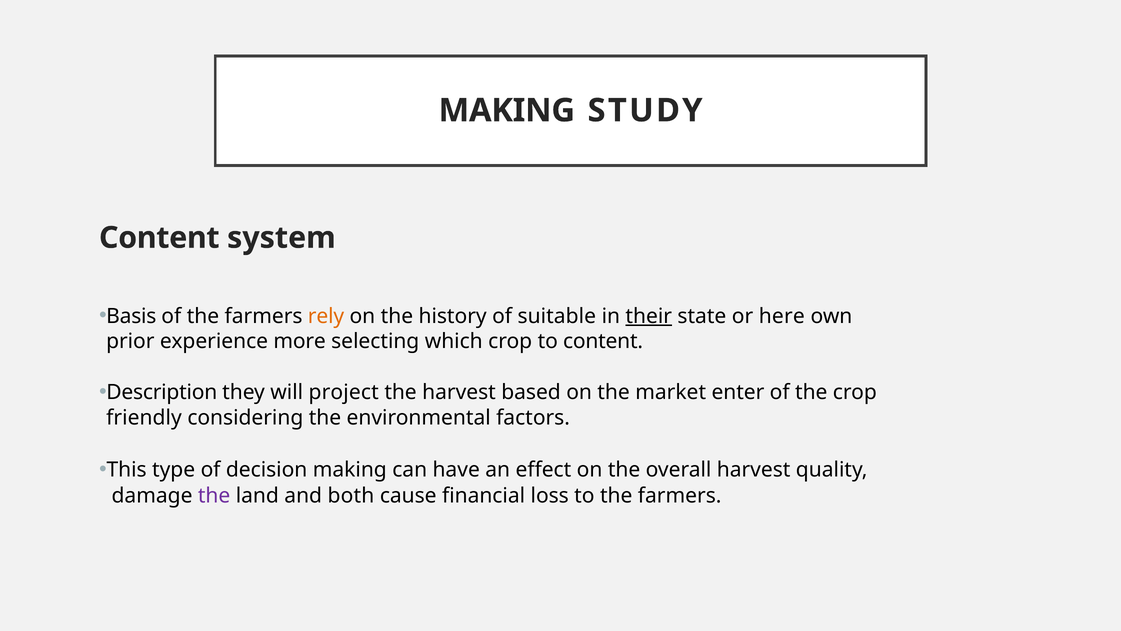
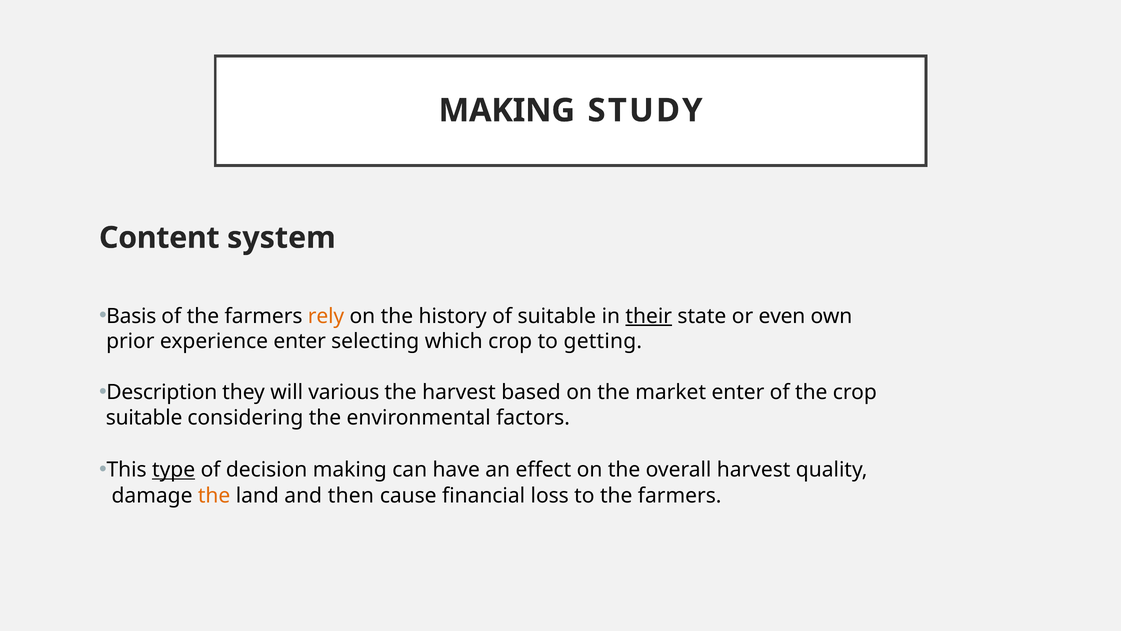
here: here -> even
experience more: more -> enter
to content: content -> getting
project: project -> various
friendly at (144, 417): friendly -> suitable
type underline: none -> present
the at (214, 496) colour: purple -> orange
both: both -> then
